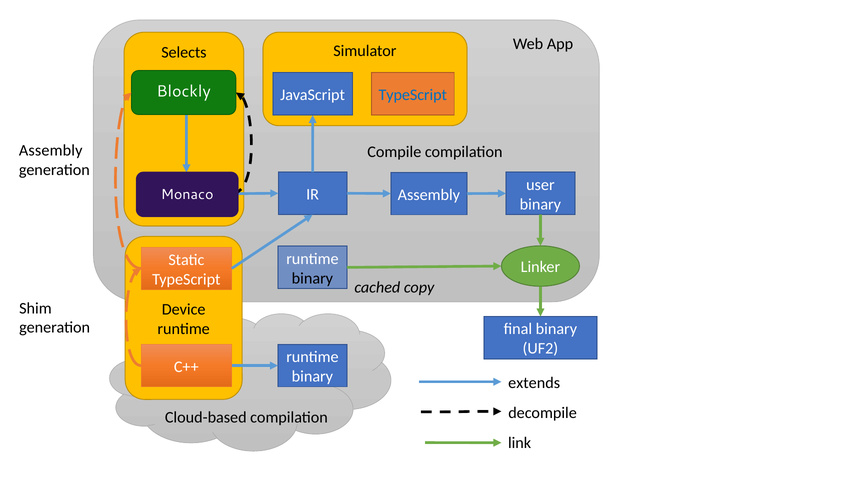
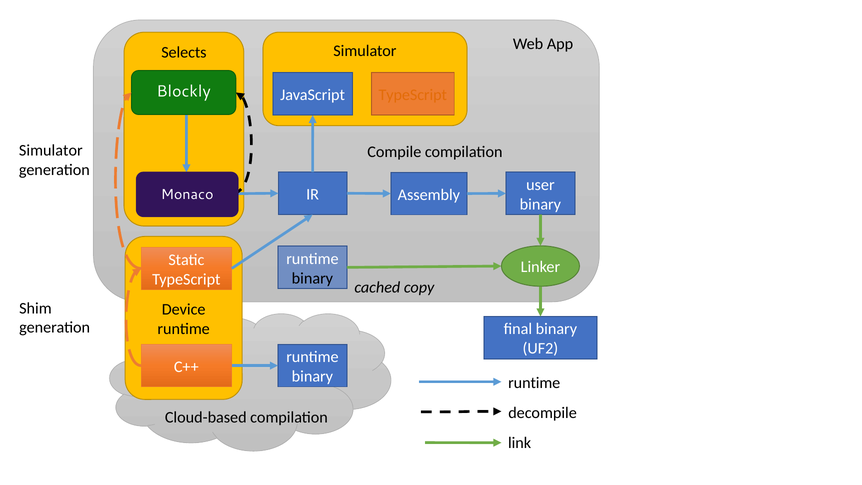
TypeScript at (413, 95) colour: blue -> orange
Assembly at (51, 150): Assembly -> Simulator
extends at (534, 383): extends -> runtime
